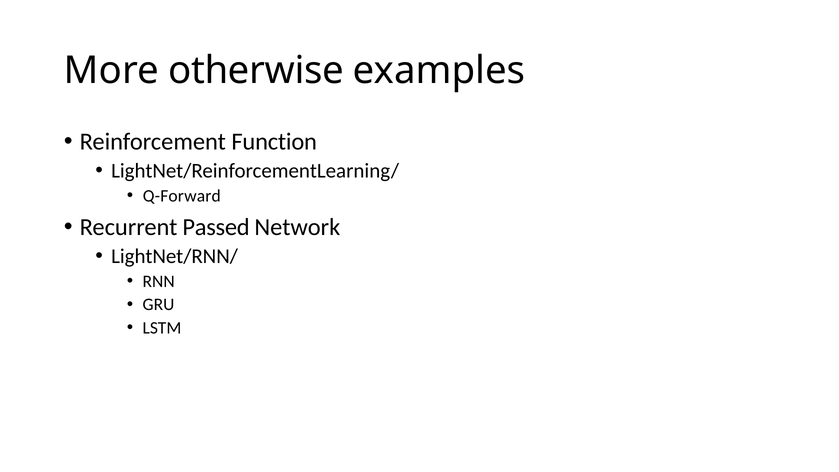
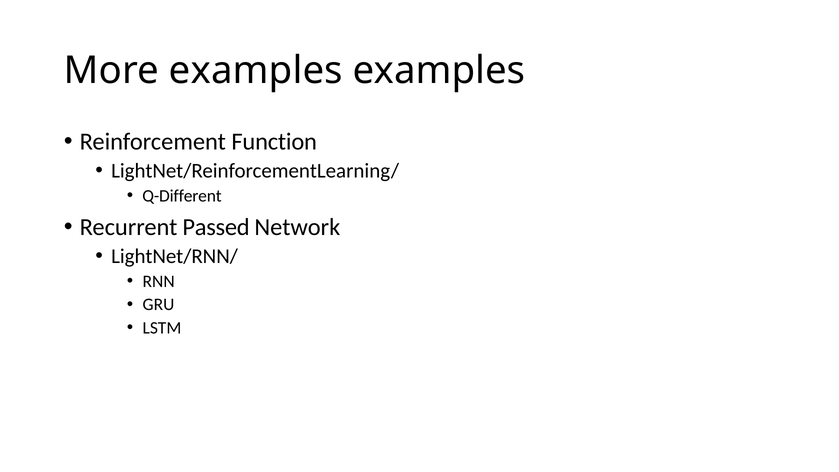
More otherwise: otherwise -> examples
Q-Forward: Q-Forward -> Q-Different
